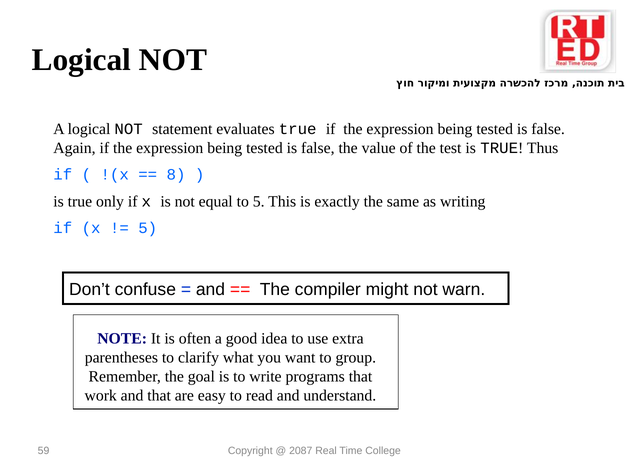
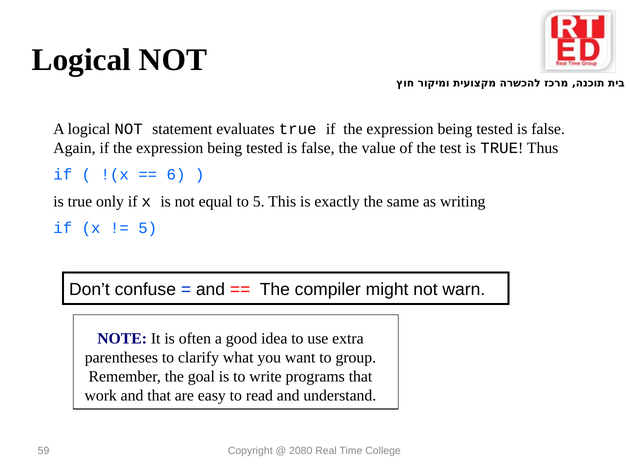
8: 8 -> 6
2087: 2087 -> 2080
